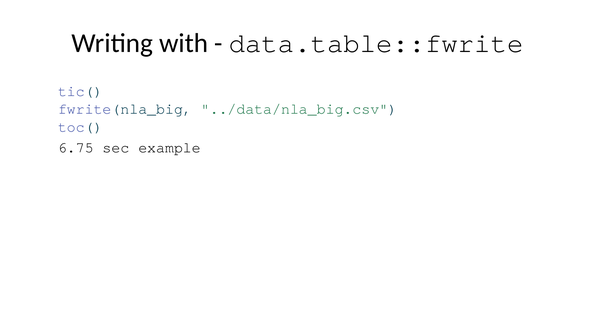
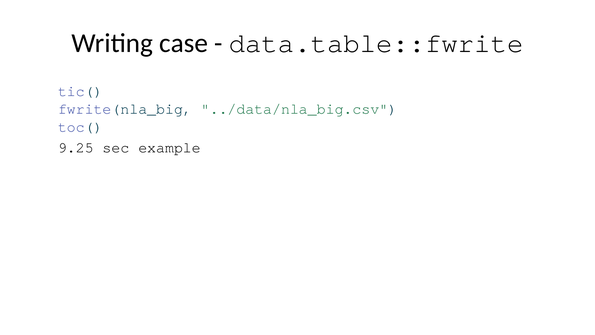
with: with -> case
6.75: 6.75 -> 9.25
